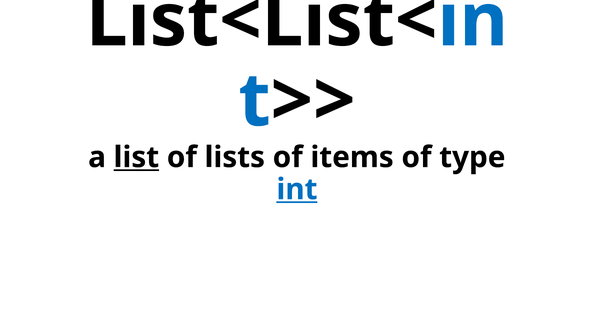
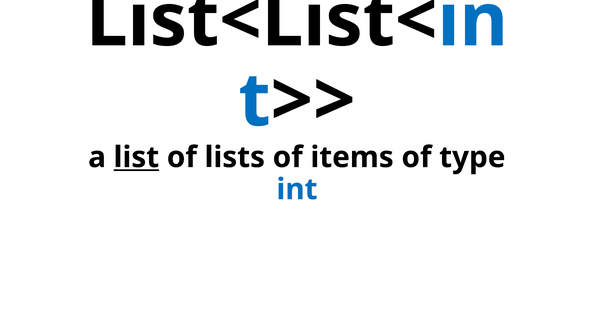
int underline: present -> none
